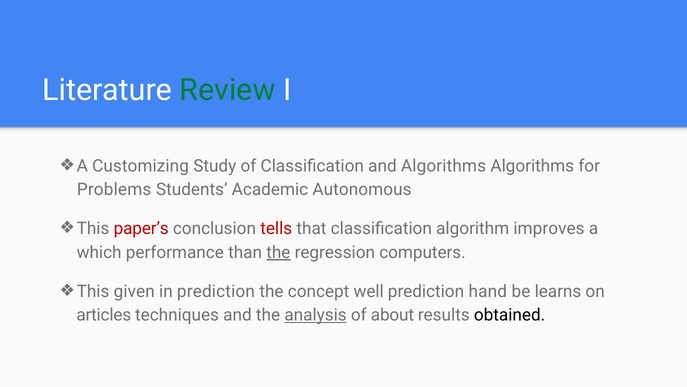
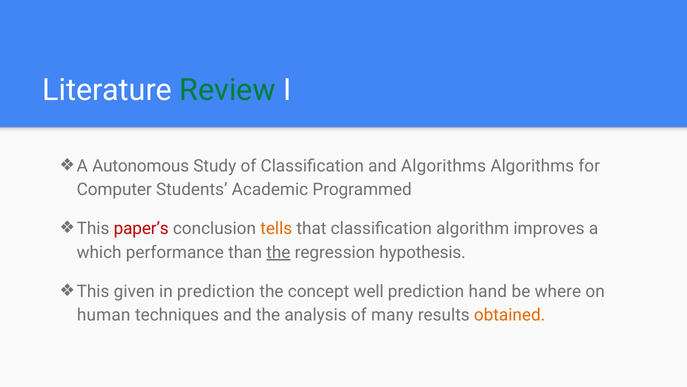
Customizing: Customizing -> Autonomous
Problems: Problems -> Computer
Autonomous: Autonomous -> Programmed
tells colour: red -> orange
computers: computers -> hypothesis
learns: learns -> where
articles: articles -> human
analysis underline: present -> none
about: about -> many
obtained colour: black -> orange
